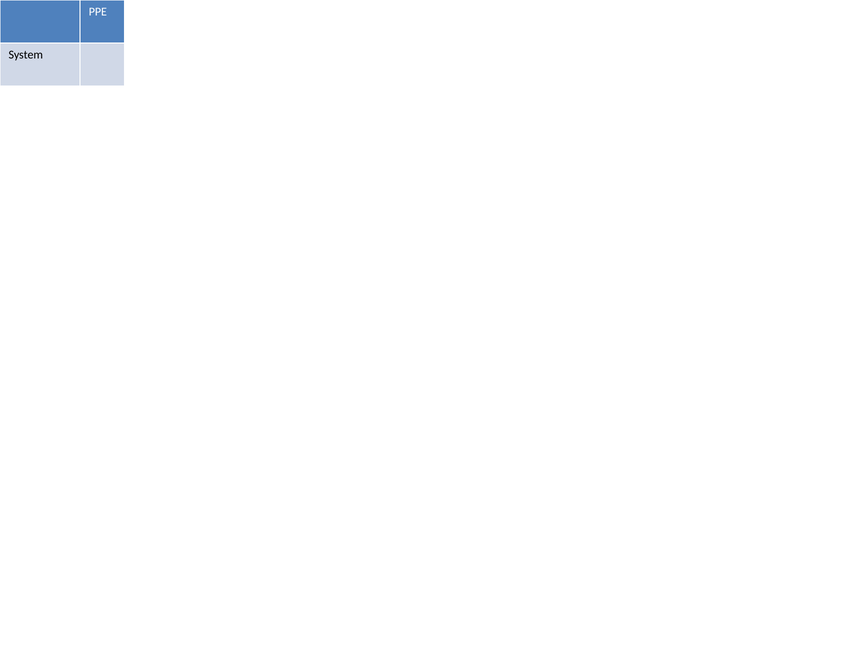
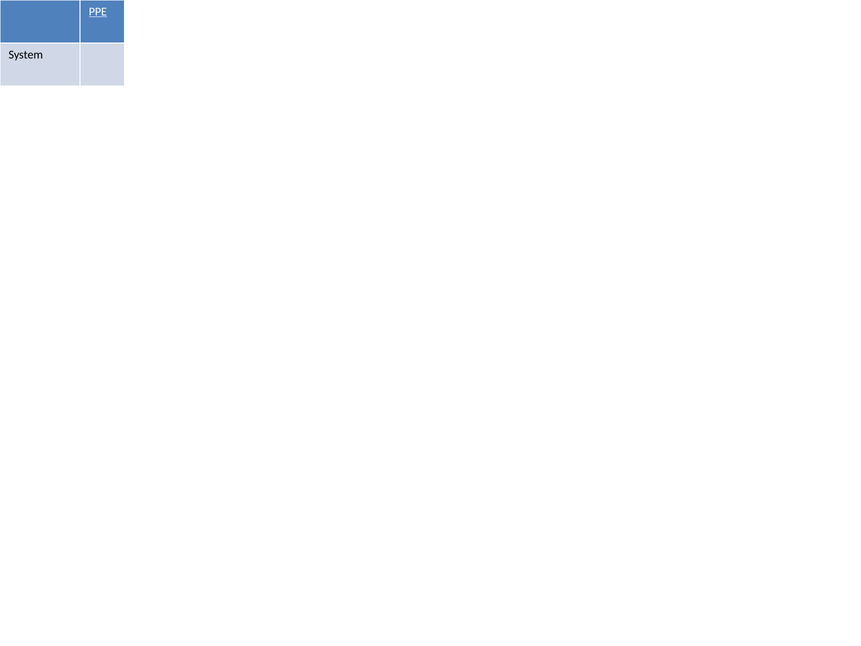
PPE underline: none -> present
